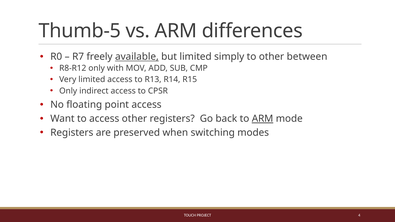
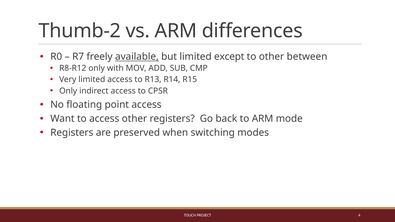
Thumb-5: Thumb-5 -> Thumb-2
simply: simply -> except
ARM at (263, 119) underline: present -> none
